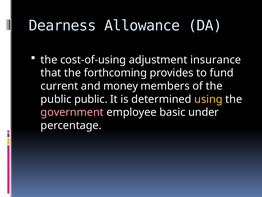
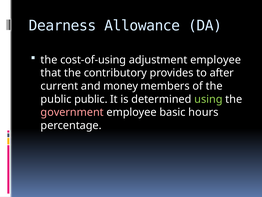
adjustment insurance: insurance -> employee
forthcoming: forthcoming -> contributory
fund: fund -> after
using colour: yellow -> light green
under: under -> hours
